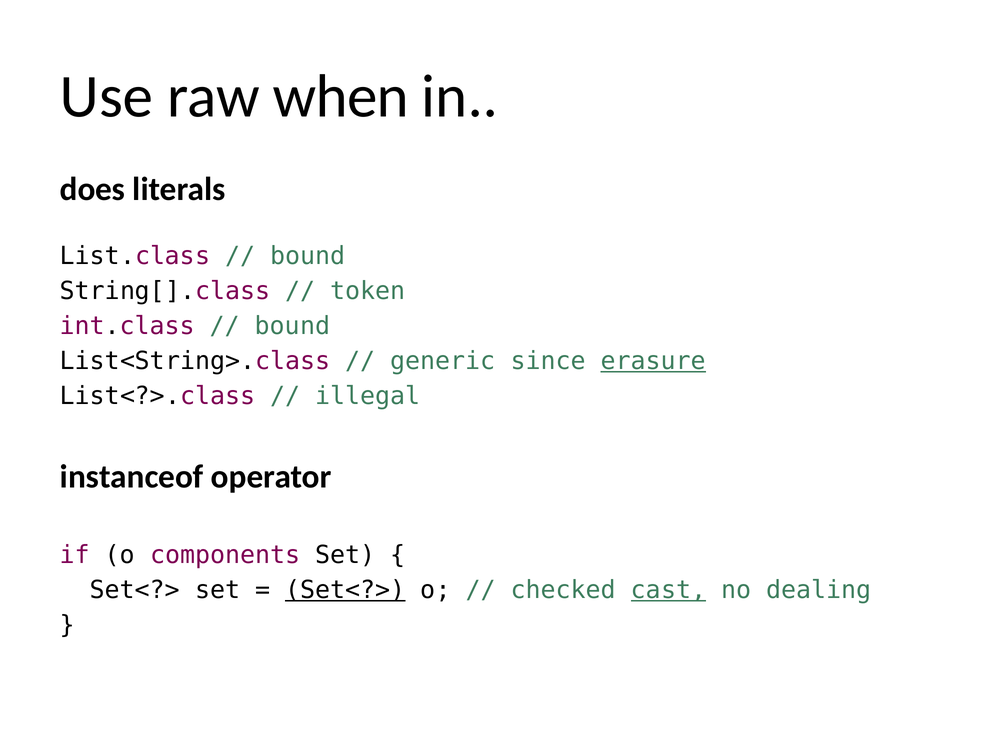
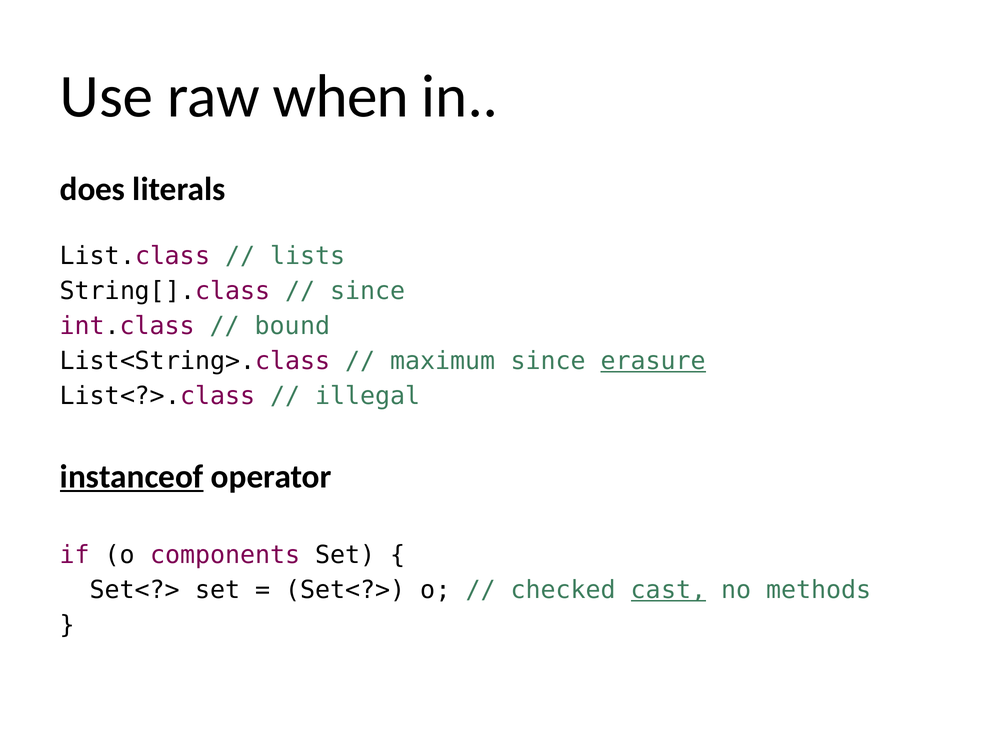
bound at (308, 256): bound -> lists
token at (368, 291): token -> since
generic: generic -> maximum
instanceof underline: none -> present
Set<?> at (345, 590) underline: present -> none
dealing: dealing -> methods
